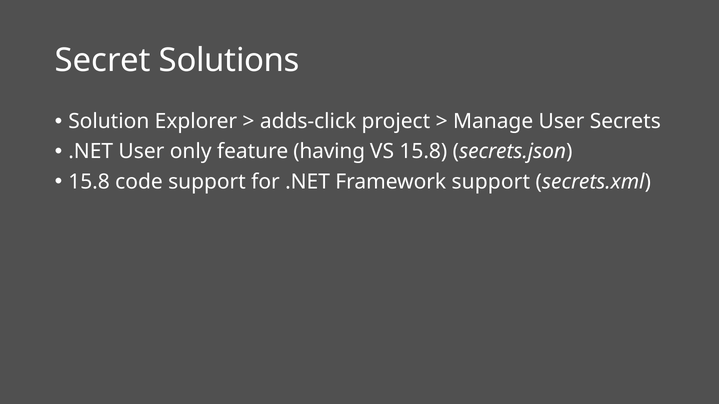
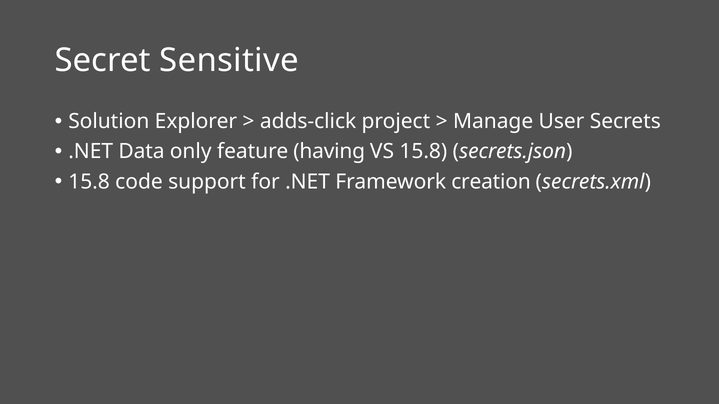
Solutions: Solutions -> Sensitive
.NET User: User -> Data
Framework support: support -> creation
